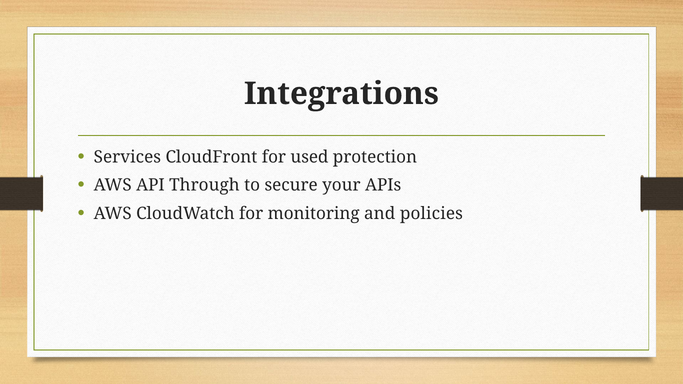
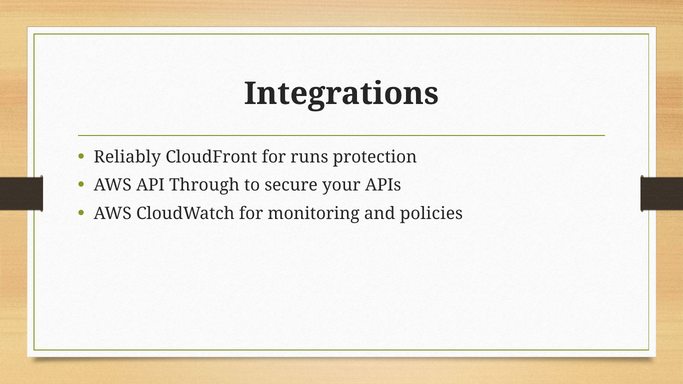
Services: Services -> Reliably
used: used -> runs
